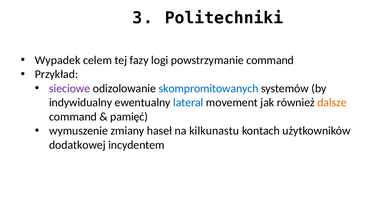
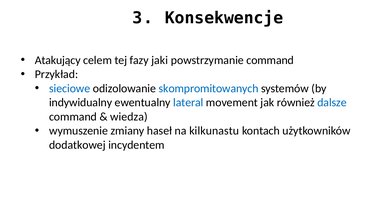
Politechniki: Politechniki -> Konsekwencje
Wypadek: Wypadek -> Atakujący
logi: logi -> jaki
sieciowe colour: purple -> blue
dalsze colour: orange -> blue
pamięć: pamięć -> wiedza
